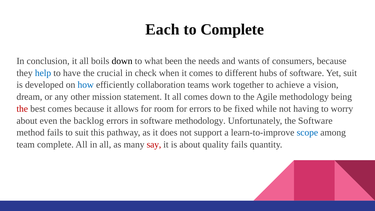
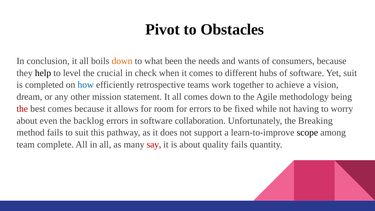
Each: Each -> Pivot
to Complete: Complete -> Obstacles
down at (122, 61) colour: black -> orange
help colour: blue -> black
have: have -> level
developed: developed -> completed
collaboration: collaboration -> retrospective
software methodology: methodology -> collaboration
the Software: Software -> Breaking
scope colour: blue -> black
